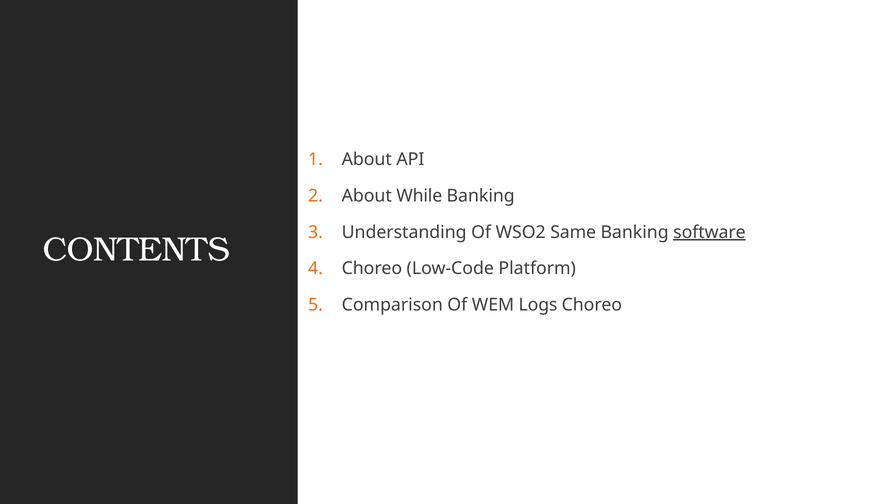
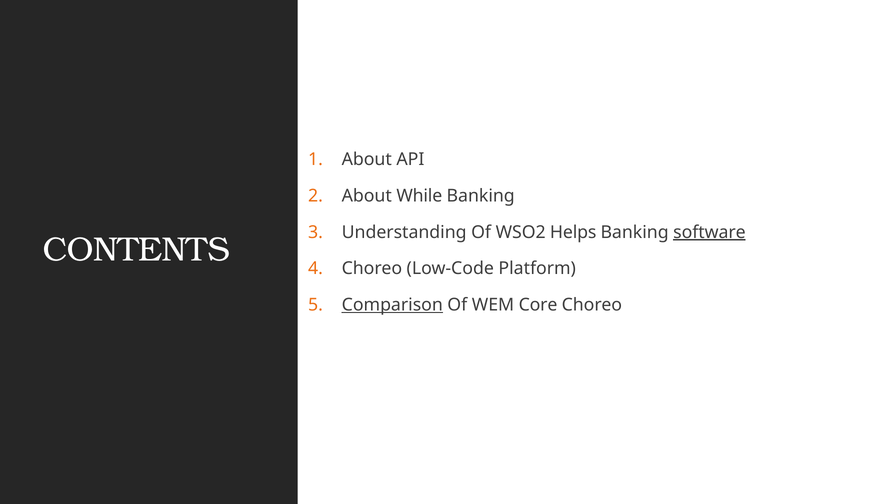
Same: Same -> Helps
Comparison underline: none -> present
Logs: Logs -> Core
